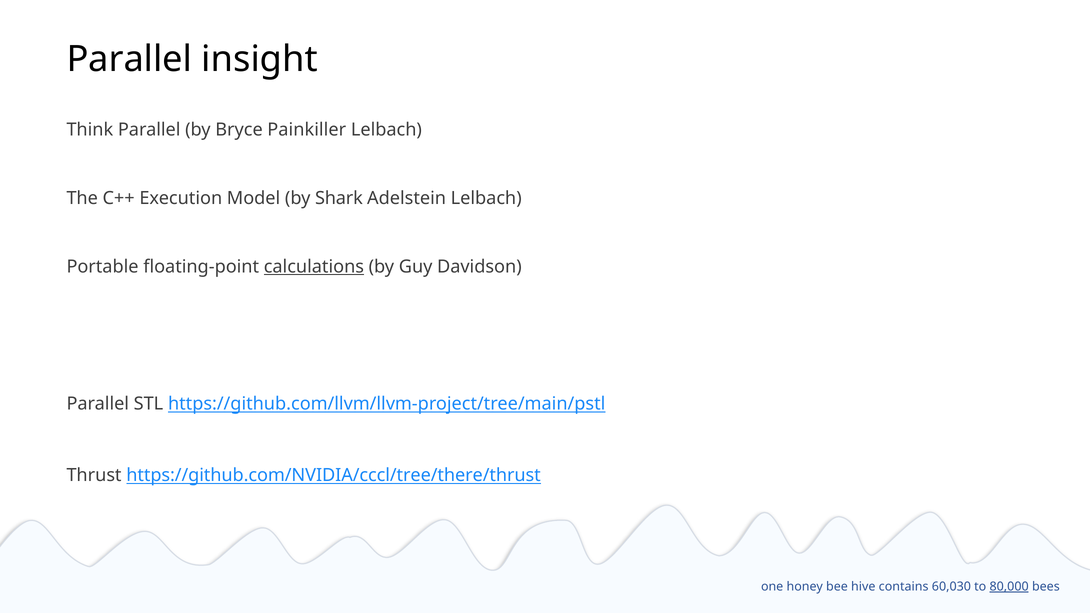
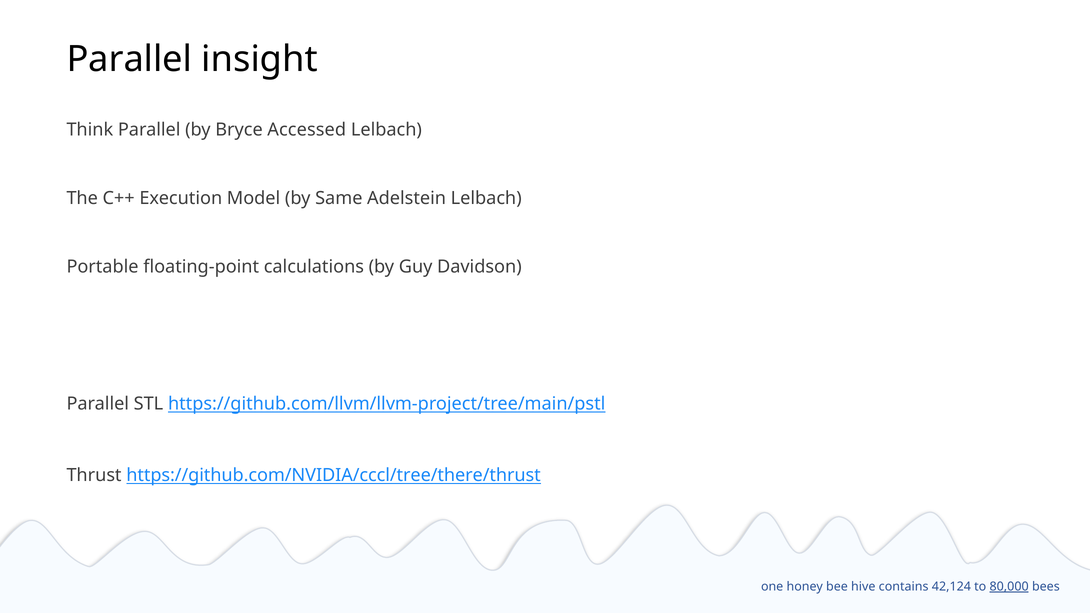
Painkiller: Painkiller -> Accessed
Shark: Shark -> Same
calculations underline: present -> none
60,030: 60,030 -> 42,124
